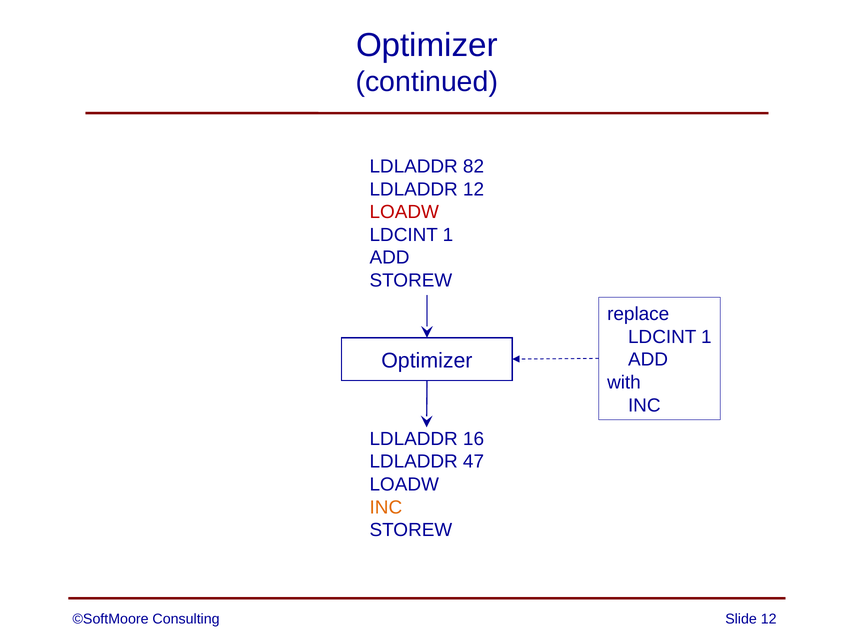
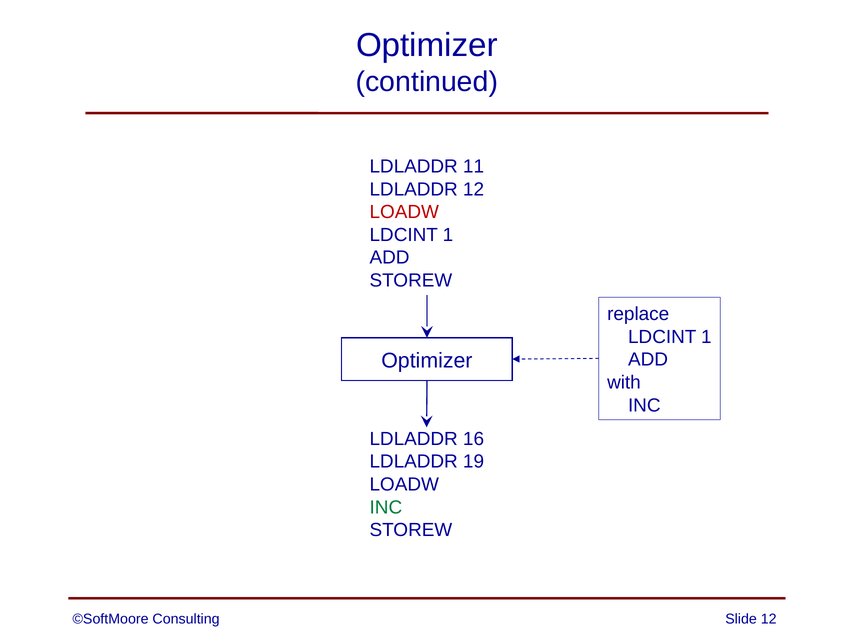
82: 82 -> 11
47: 47 -> 19
INC at (386, 507) colour: orange -> green
